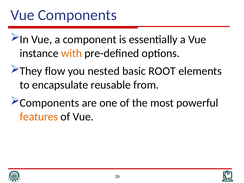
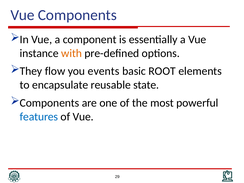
nested: nested -> events
from: from -> state
features colour: orange -> blue
